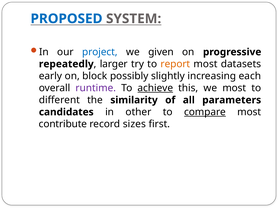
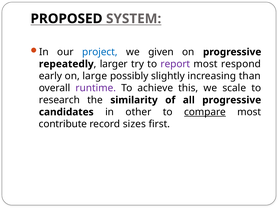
PROPOSED colour: blue -> black
report colour: orange -> purple
datasets: datasets -> respond
block: block -> large
each: each -> than
achieve underline: present -> none
we most: most -> scale
different: different -> research
all parameters: parameters -> progressive
